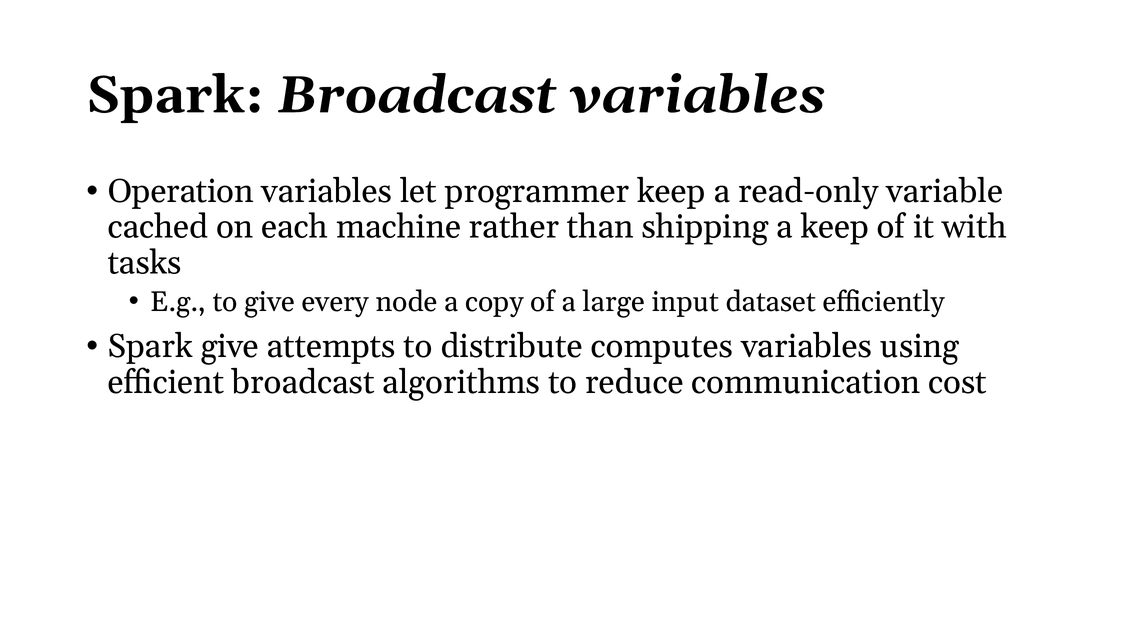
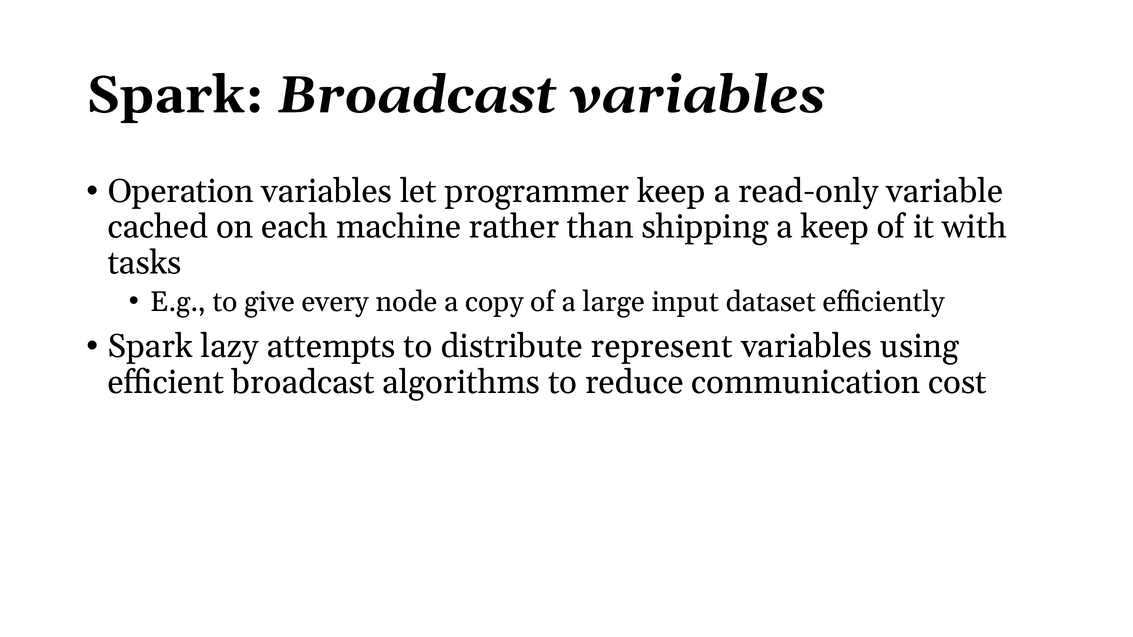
Spark give: give -> lazy
computes: computes -> represent
